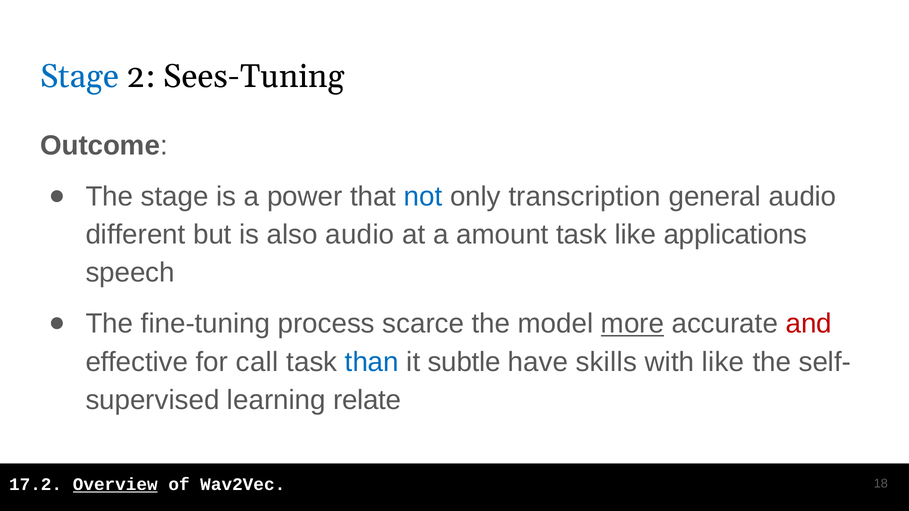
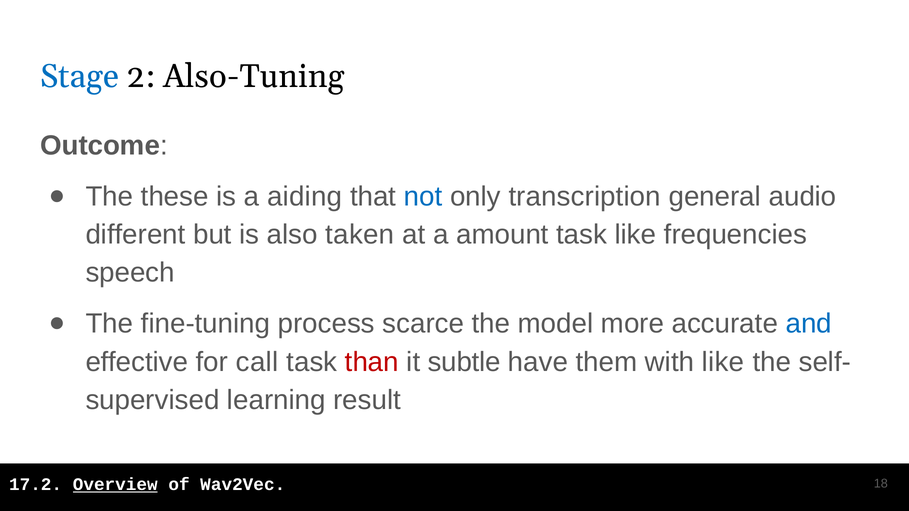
Sees-Tuning: Sees-Tuning -> Also-Tuning
The stage: stage -> these
power: power -> aiding
also audio: audio -> taken
applications: applications -> frequencies
more underline: present -> none
and colour: red -> blue
than colour: blue -> red
skills: skills -> them
relate: relate -> result
